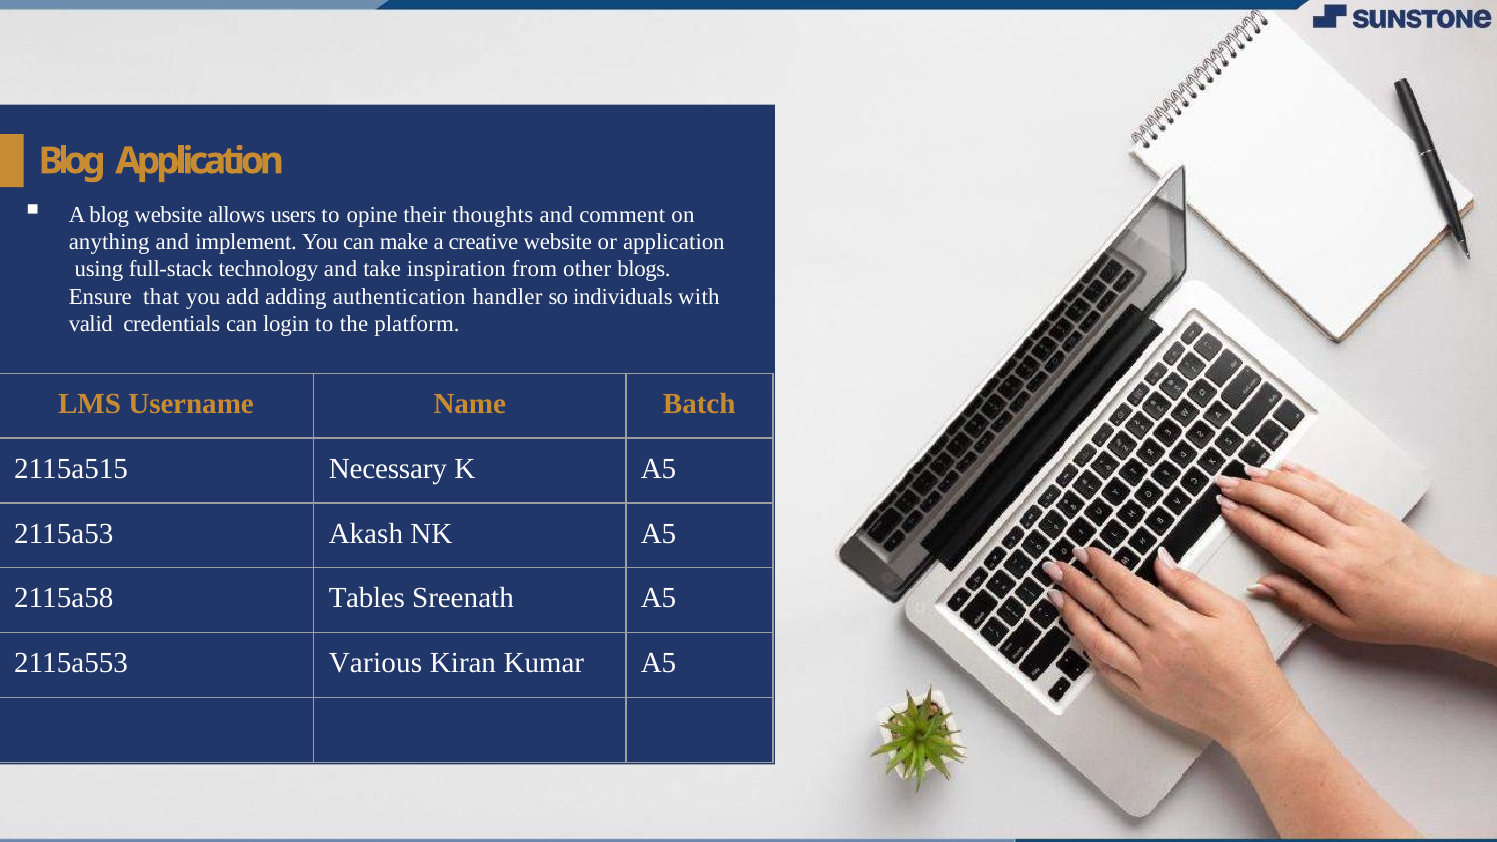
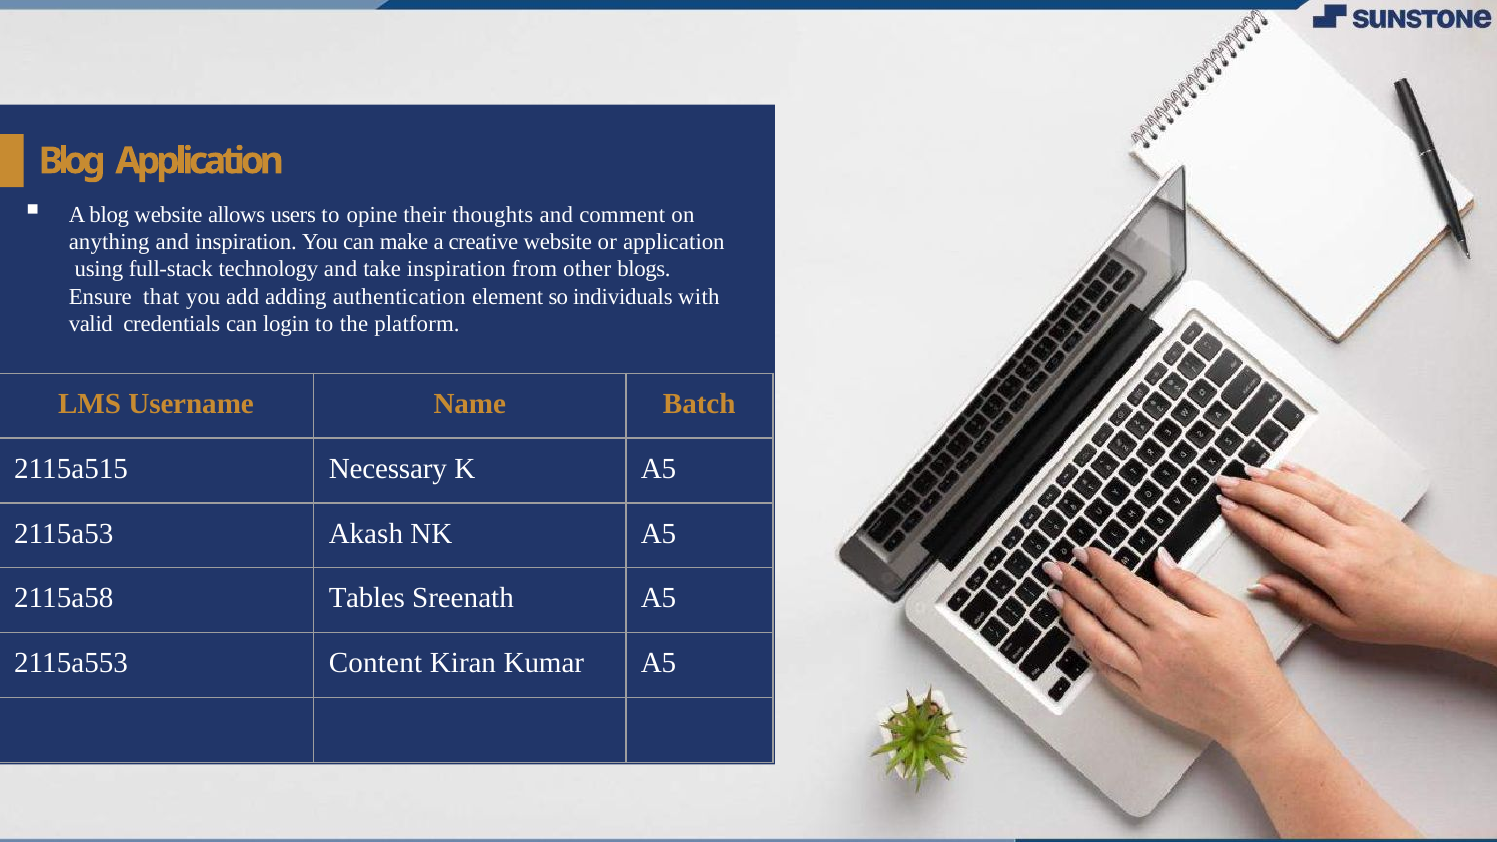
and implement: implement -> inspiration
handler: handler -> element
Various: Various -> Content
